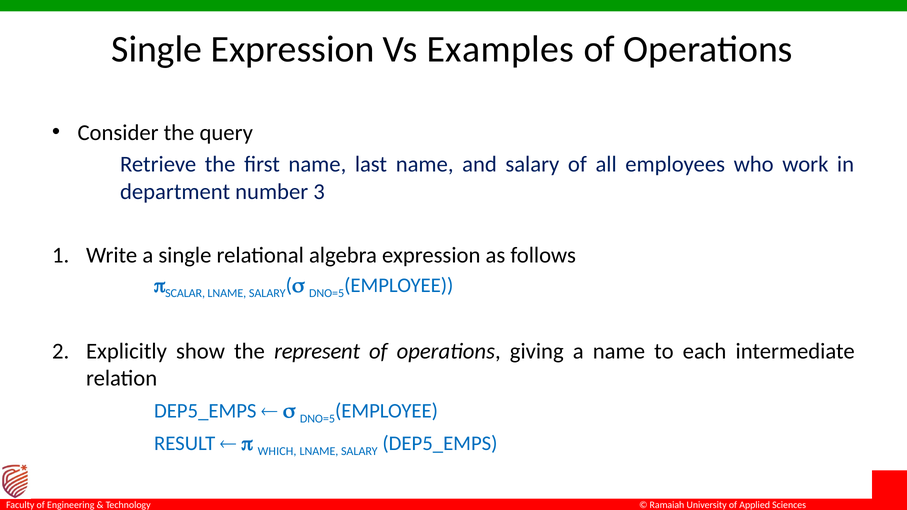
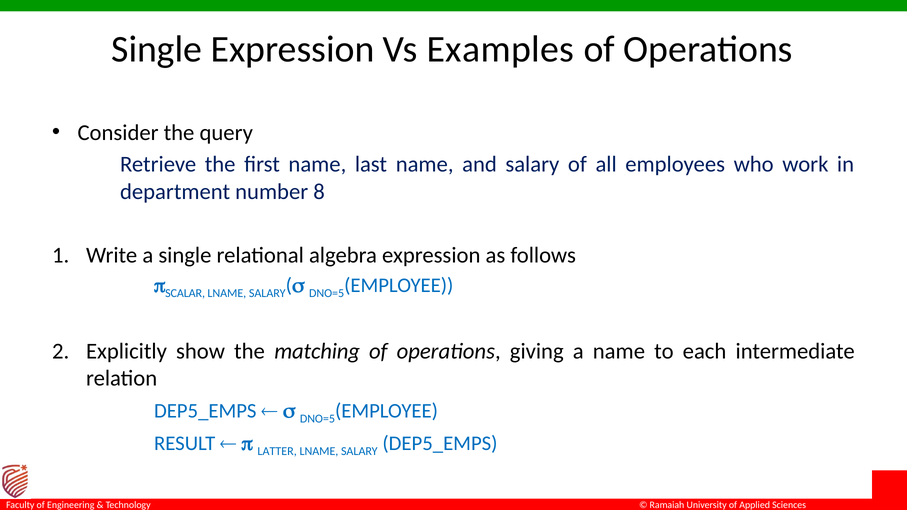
3: 3 -> 8
represent: represent -> matching
WHICH: WHICH -> LATTER
